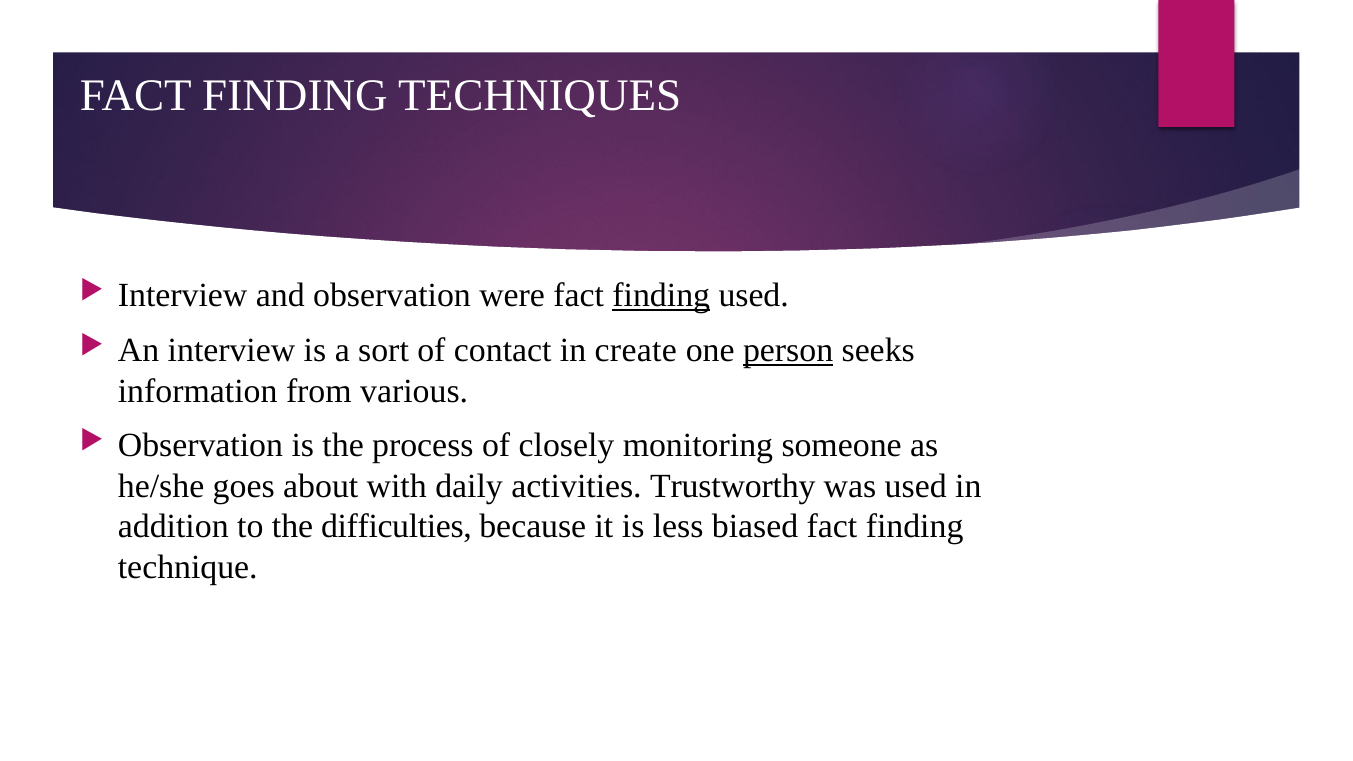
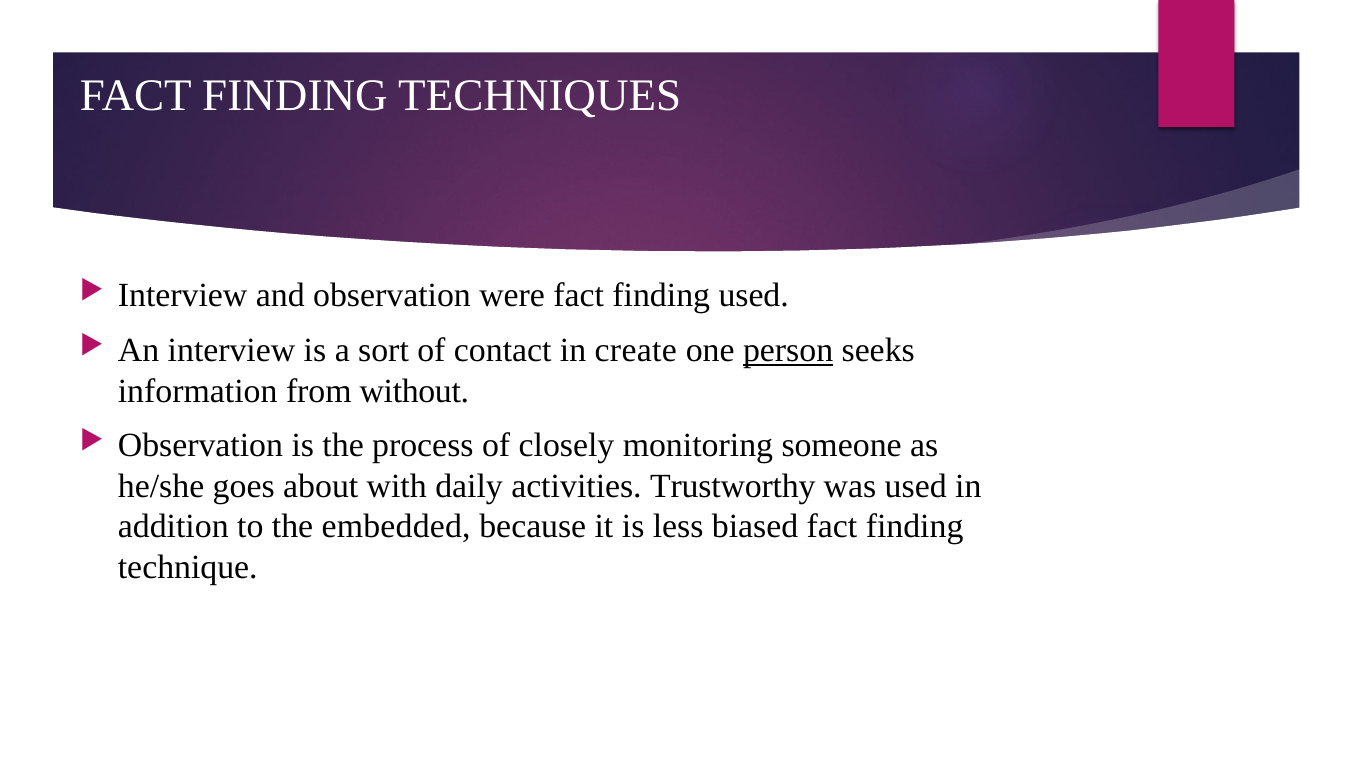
finding at (661, 296) underline: present -> none
various: various -> without
difficulties: difficulties -> embedded
